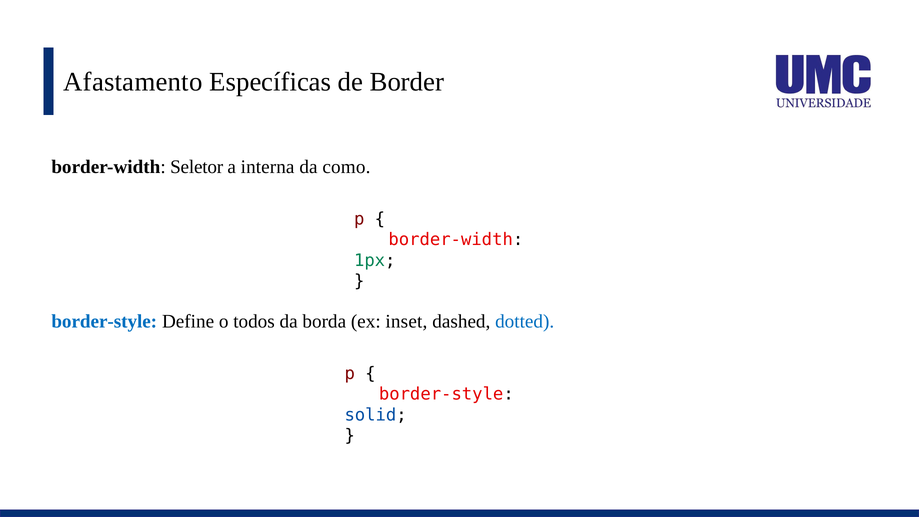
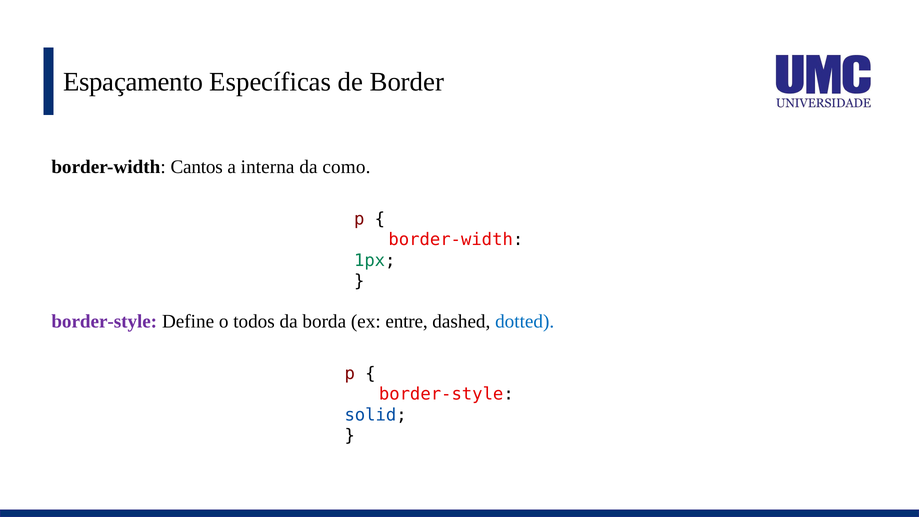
Afastamento: Afastamento -> Espaçamento
Seletor: Seletor -> Cantos
border-style at (104, 321) colour: blue -> purple
inset: inset -> entre
